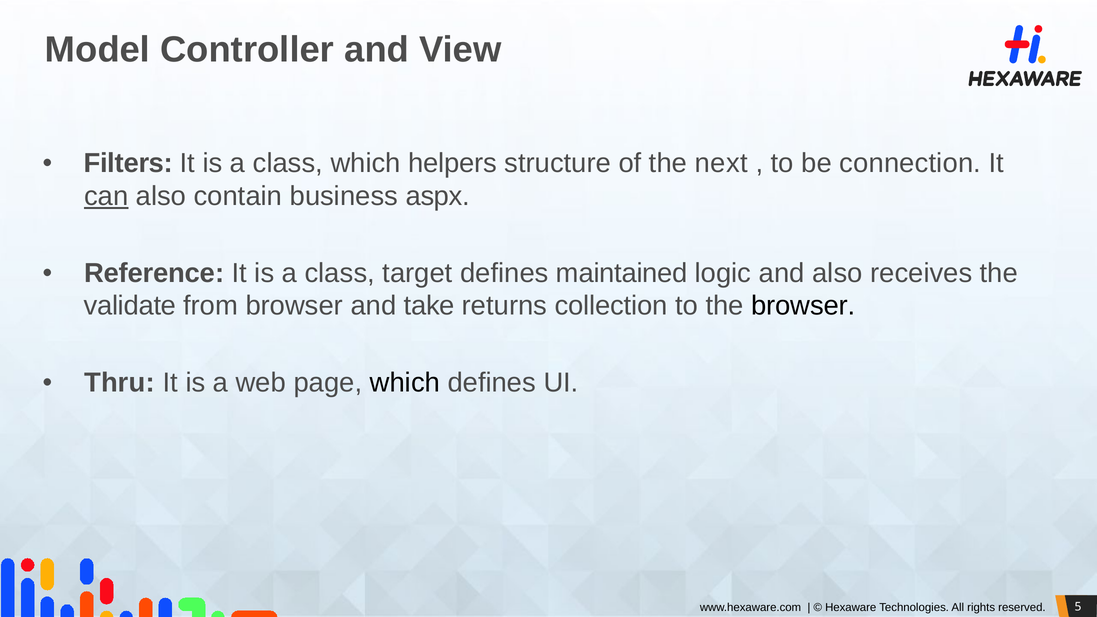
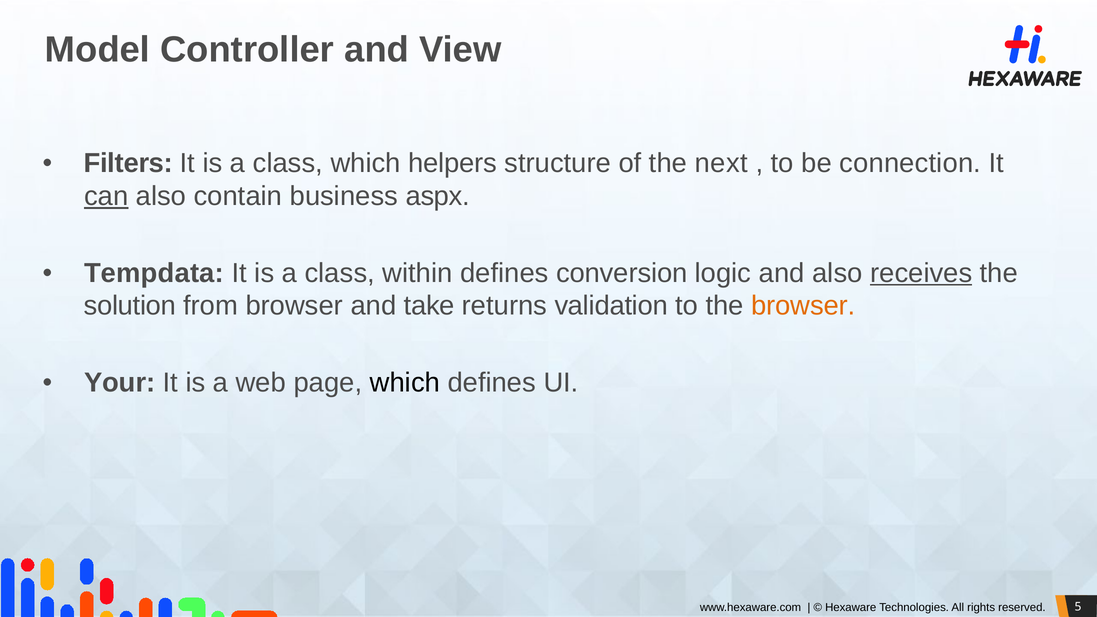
Reference: Reference -> Tempdata
target: target -> within
maintained: maintained -> conversion
receives underline: none -> present
validate: validate -> solution
collection: collection -> validation
browser at (803, 306) colour: black -> orange
Thru: Thru -> Your
